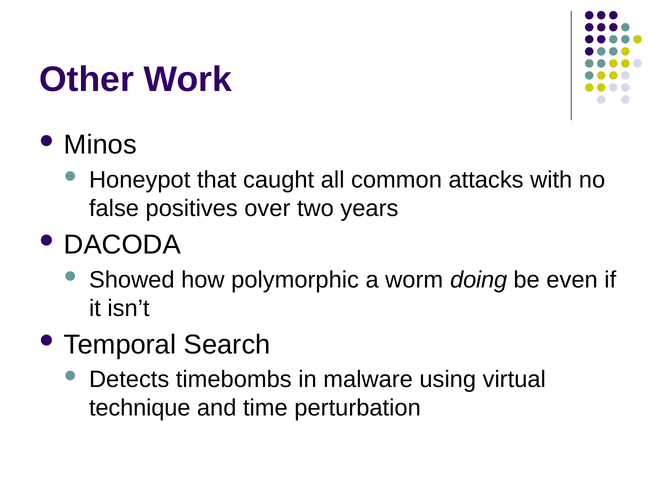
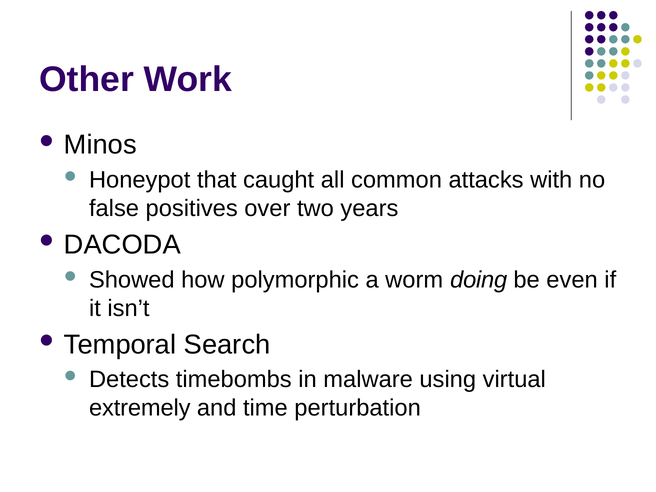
technique: technique -> extremely
